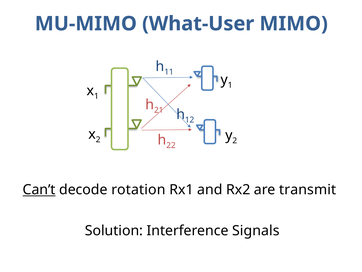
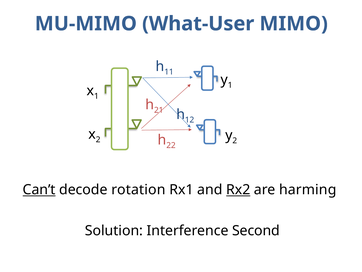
Rx2 underline: none -> present
transmit: transmit -> harming
Signals: Signals -> Second
